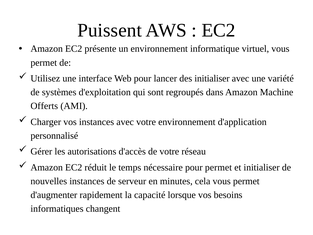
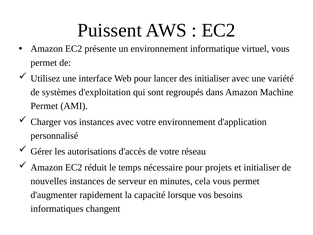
Offerts at (44, 106): Offerts -> Permet
pour permet: permet -> projets
